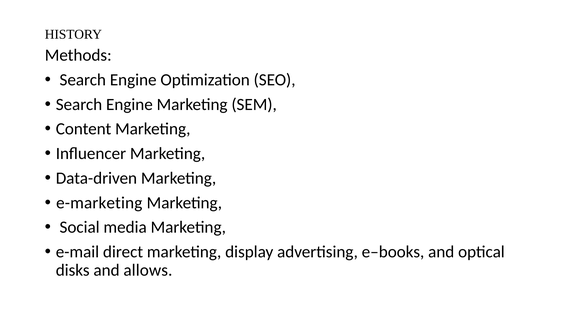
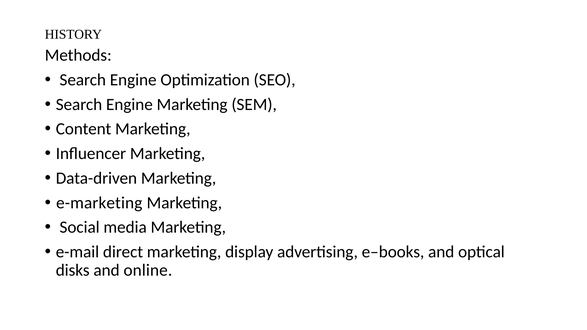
allows: allows -> online
